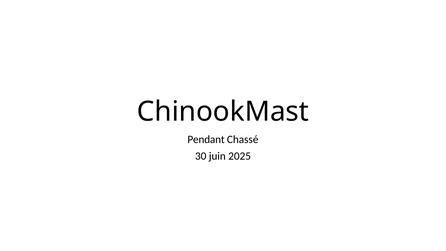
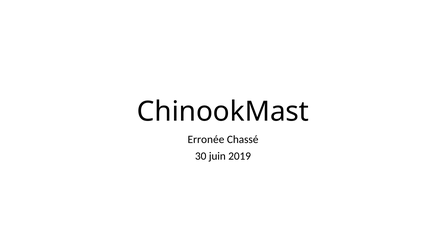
Pendant: Pendant -> Erronée
2025: 2025 -> 2019
